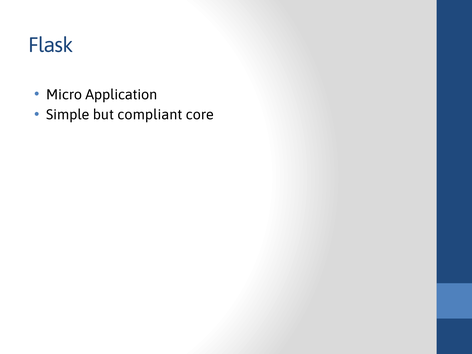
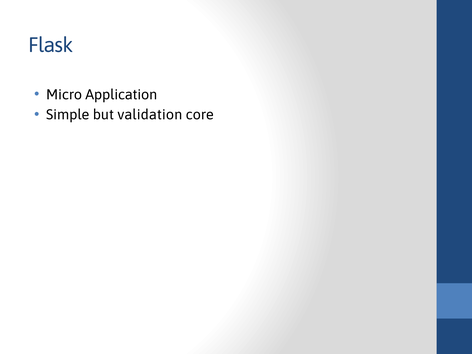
compliant: compliant -> validation
